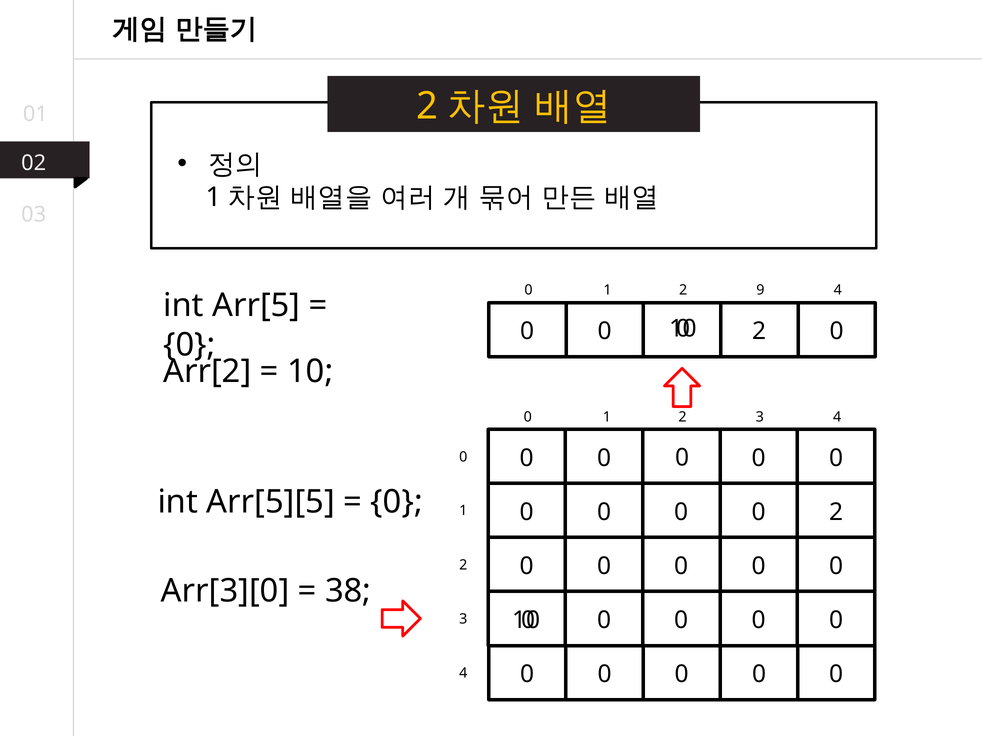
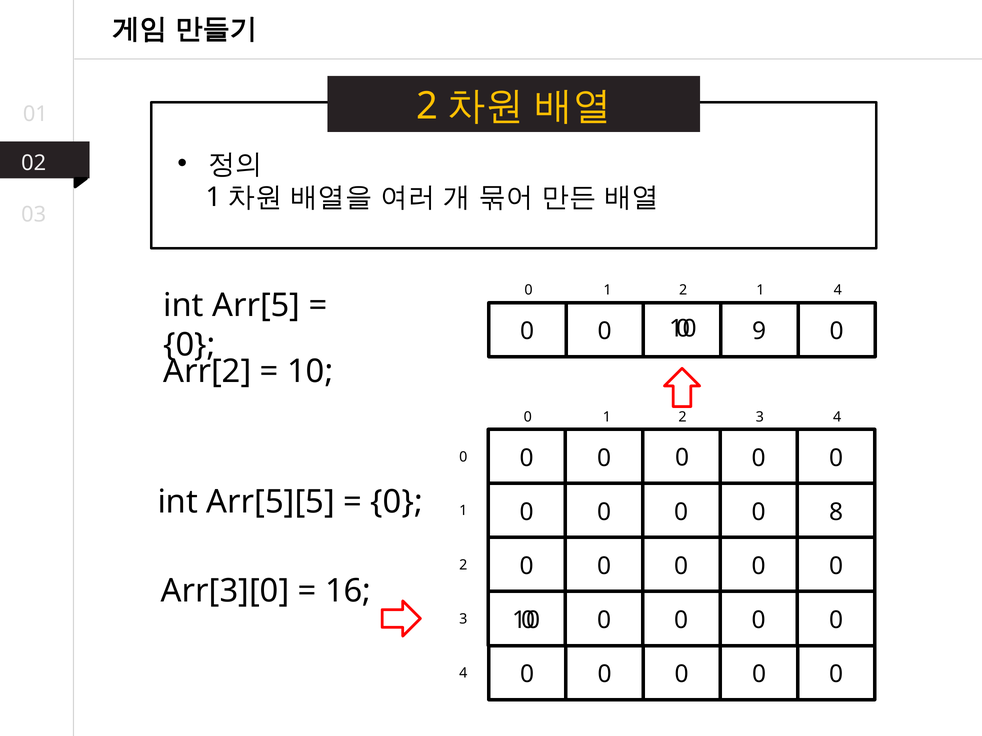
2 9: 9 -> 1
2 at (759, 332): 2 -> 9
2 at (836, 512): 2 -> 8
38: 38 -> 16
